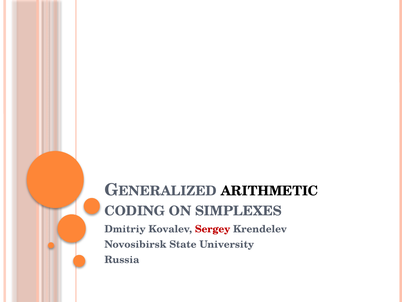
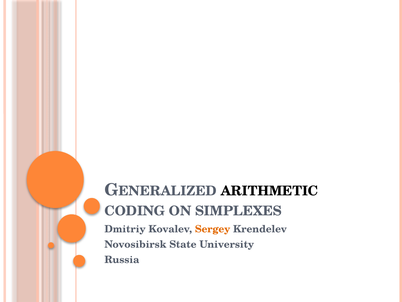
Sergey colour: red -> orange
